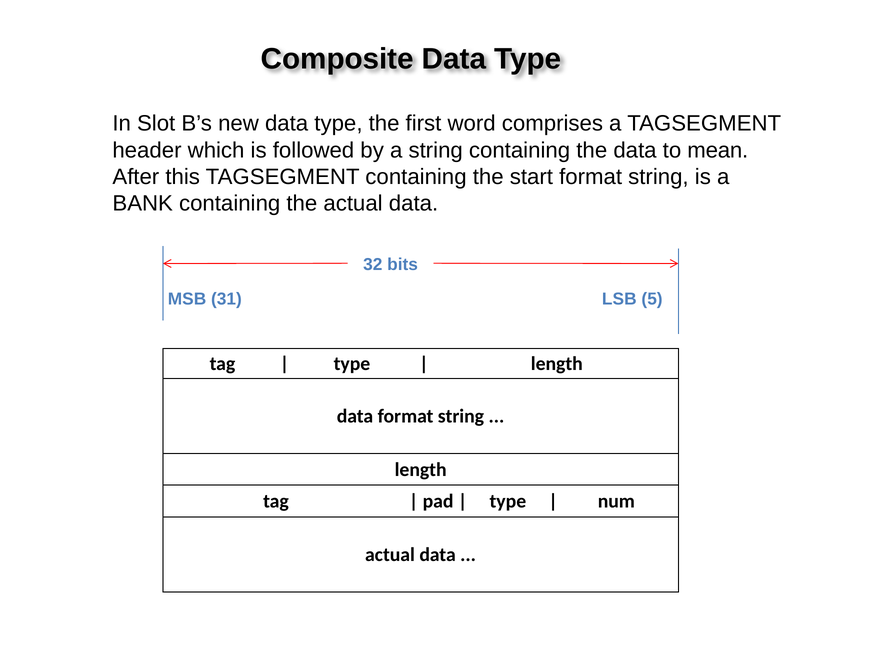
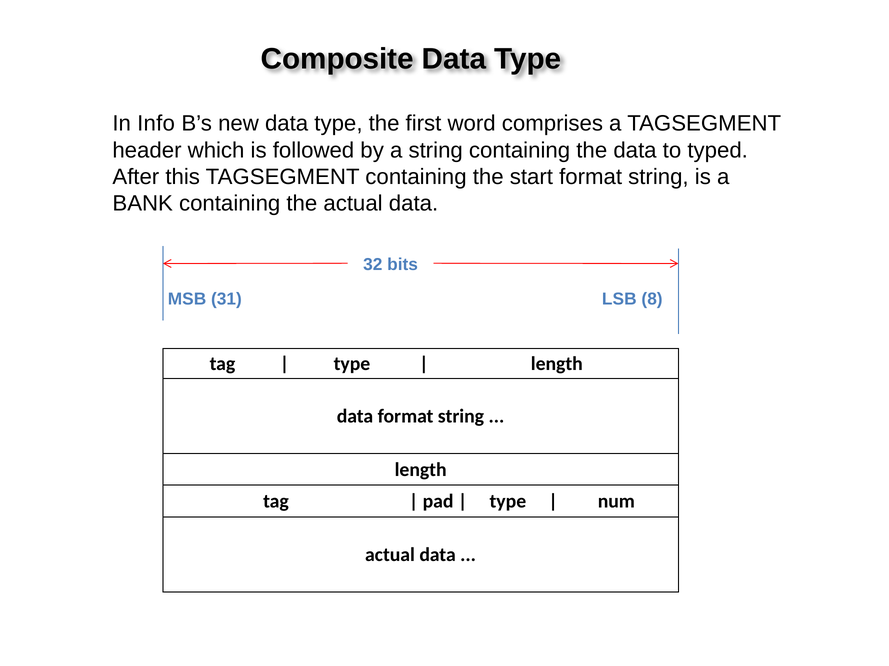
Slot: Slot -> Info
mean: mean -> typed
5: 5 -> 8
